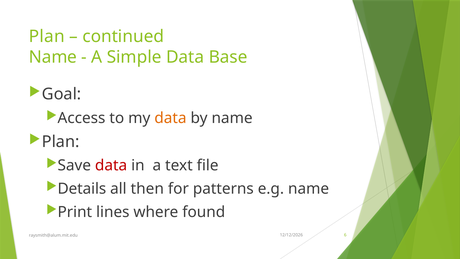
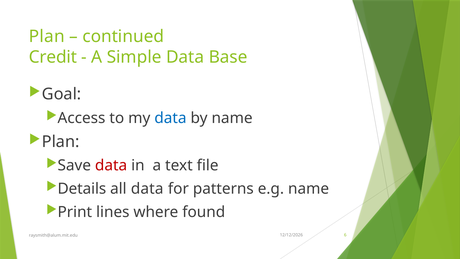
Name at (53, 57): Name -> Credit
data at (170, 118) colour: orange -> blue
all then: then -> data
